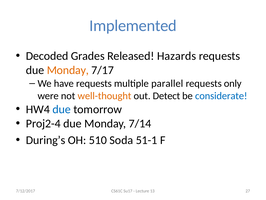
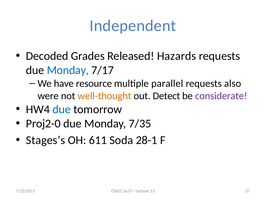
Implemented: Implemented -> Independent
Monday at (68, 70) colour: orange -> blue
have requests: requests -> resource
only: only -> also
considerate colour: blue -> purple
Proj2-4: Proj2-4 -> Proj2-0
7/14: 7/14 -> 7/35
During’s: During’s -> Stages’s
510: 510 -> 611
51-1: 51-1 -> 28-1
